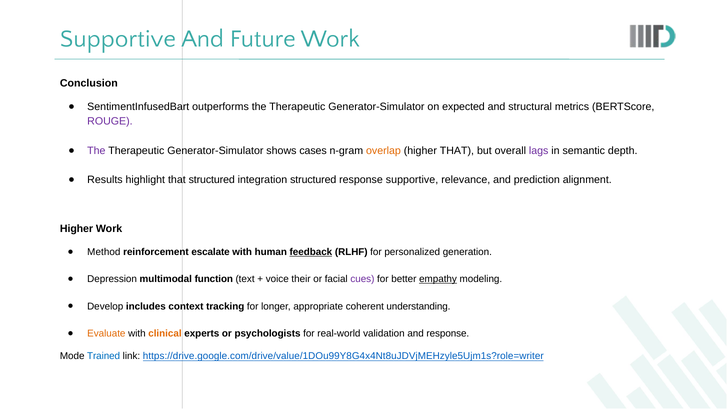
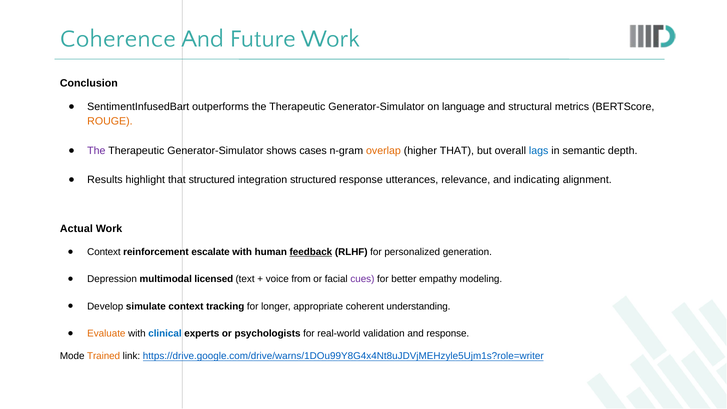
Supportive at (118, 39): Supportive -> Coherence
expected: expected -> language
ROUGE colour: purple -> orange
lags colour: purple -> blue
response supportive: supportive -> utterances
prediction: prediction -> indicating
Higher at (77, 229): Higher -> Actual
Method at (104, 252): Method -> Context
function: function -> licensed
their: their -> from
empathy underline: present -> none
includes: includes -> simulate
clinical colour: orange -> blue
Trained colour: blue -> orange
https://drive.google.com/drive/value/1DOu99Y8G4x4Nt8uJDVjMEHzyle5Ujm1s?role=writer: https://drive.google.com/drive/value/1DOu99Y8G4x4Nt8uJDVjMEHzyle5Ujm1s?role=writer -> https://drive.google.com/drive/warns/1DOu99Y8G4x4Nt8uJDVjMEHzyle5Ujm1s?role=writer
